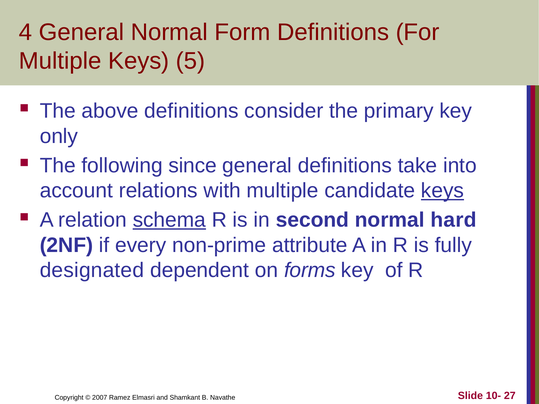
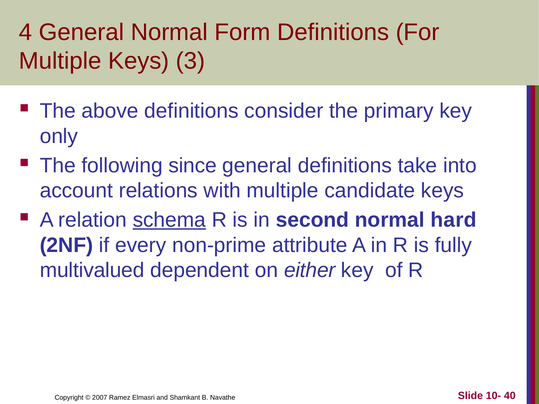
5: 5 -> 3
keys at (442, 191) underline: present -> none
designated: designated -> multivalued
forms: forms -> either
27: 27 -> 40
